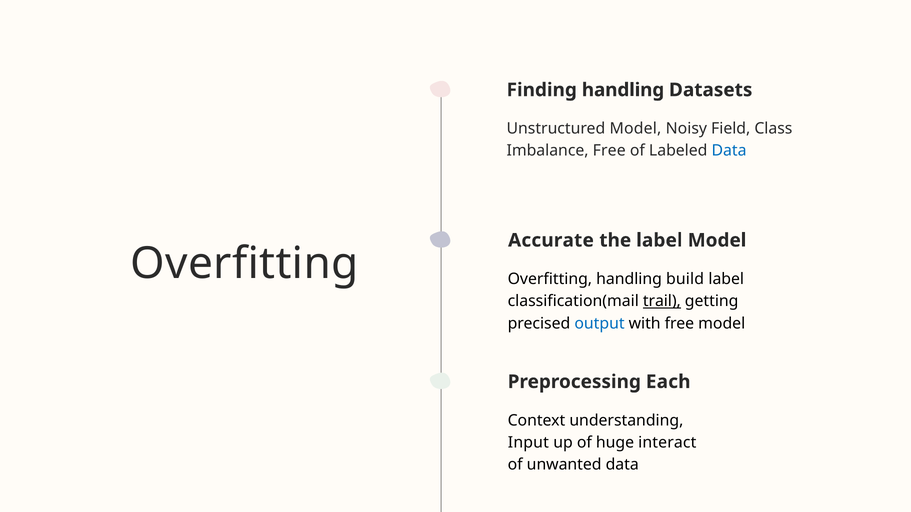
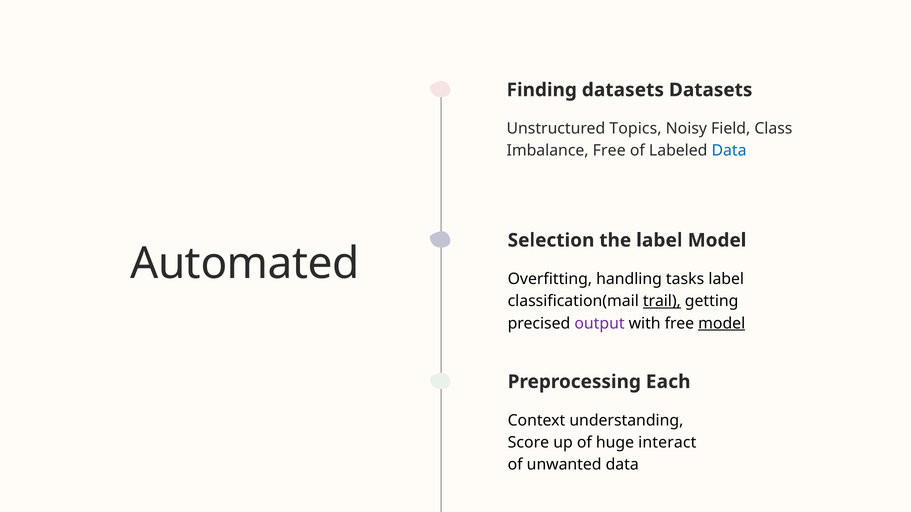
Finding handling: handling -> datasets
Unstructured Model: Model -> Topics
Accurate: Accurate -> Selection
Overfitting at (244, 264): Overfitting -> Automated
build: build -> tasks
output colour: blue -> purple
model at (722, 324) underline: none -> present
Input: Input -> Score
